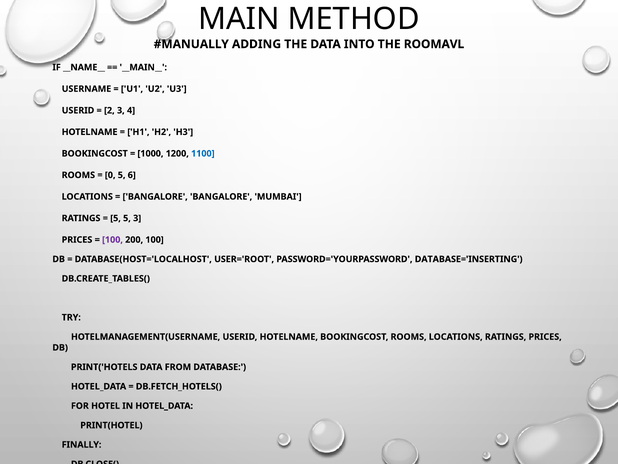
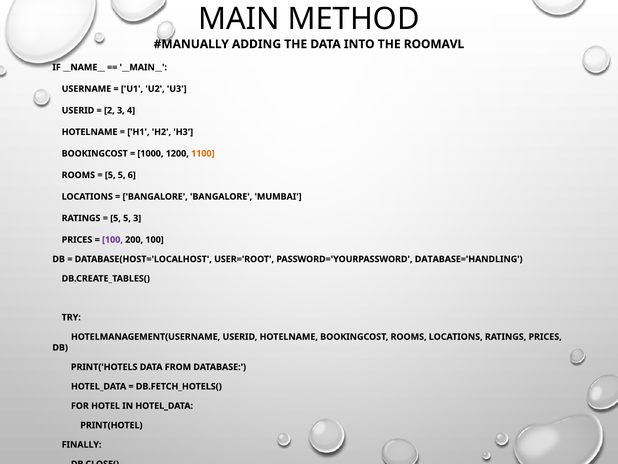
1100 colour: blue -> orange
0 at (110, 175): 0 -> 5
DATABASE='INSERTING: DATABASE='INSERTING -> DATABASE='HANDLING
